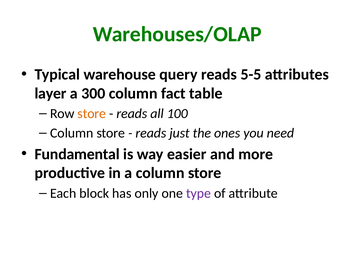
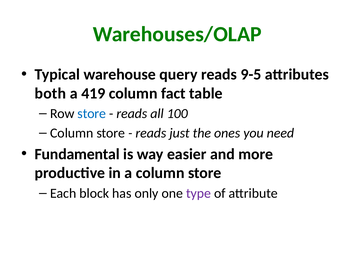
5-5: 5-5 -> 9-5
layer: layer -> both
300: 300 -> 419
store at (92, 114) colour: orange -> blue
